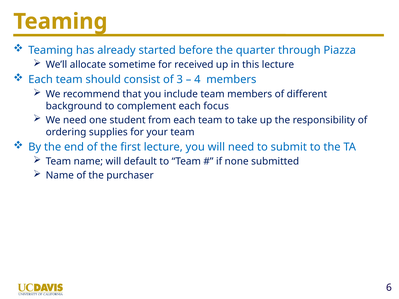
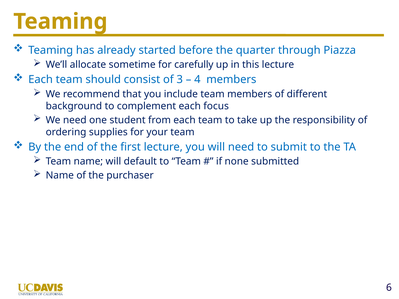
received: received -> carefully
